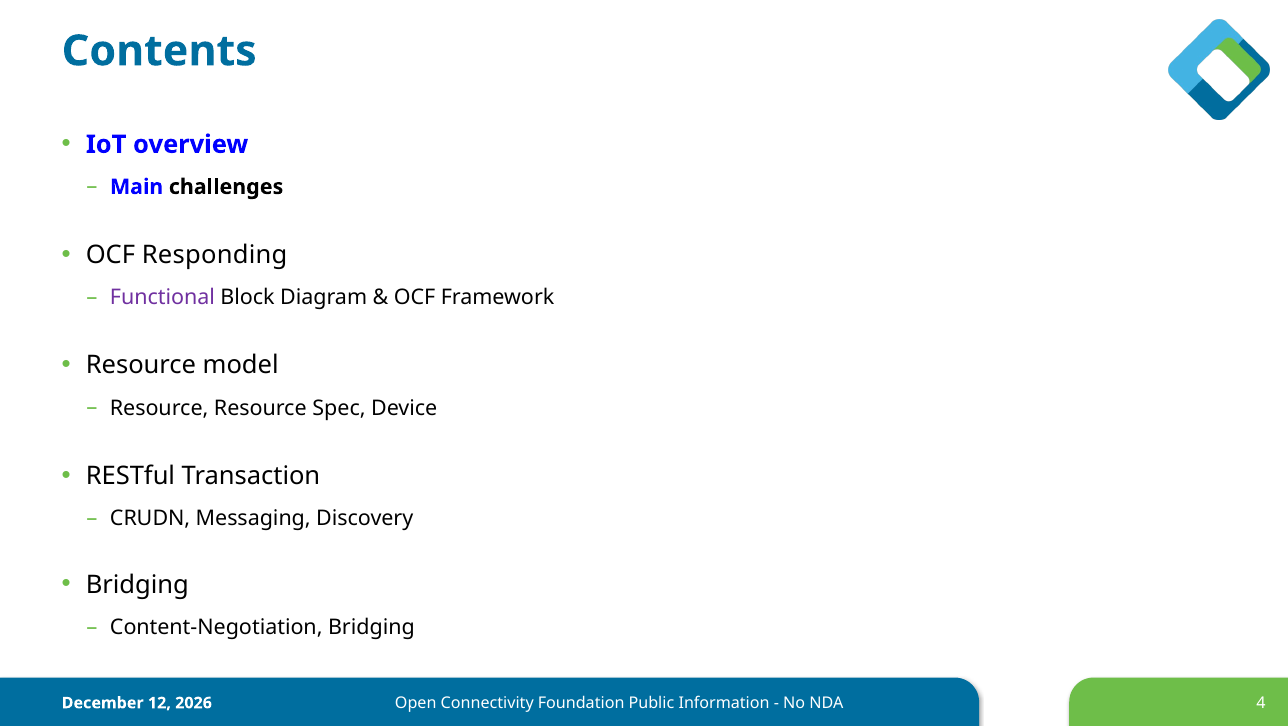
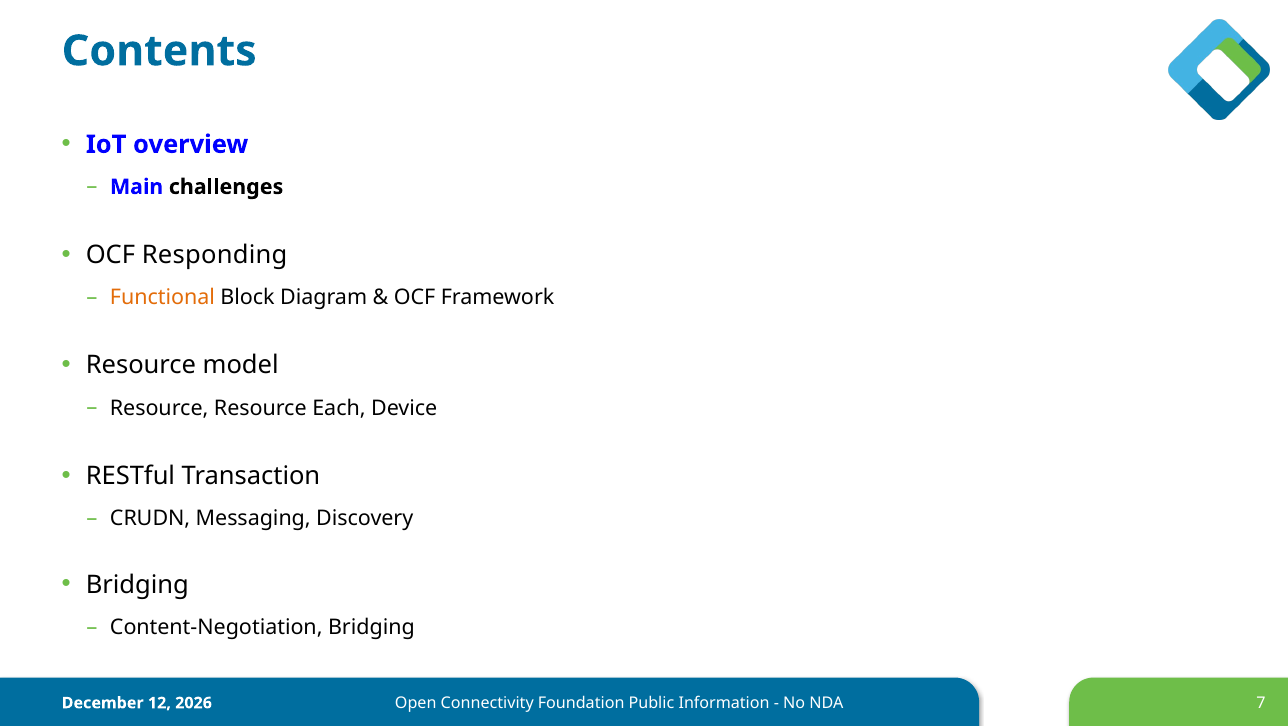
Functional colour: purple -> orange
Spec: Spec -> Each
4: 4 -> 7
